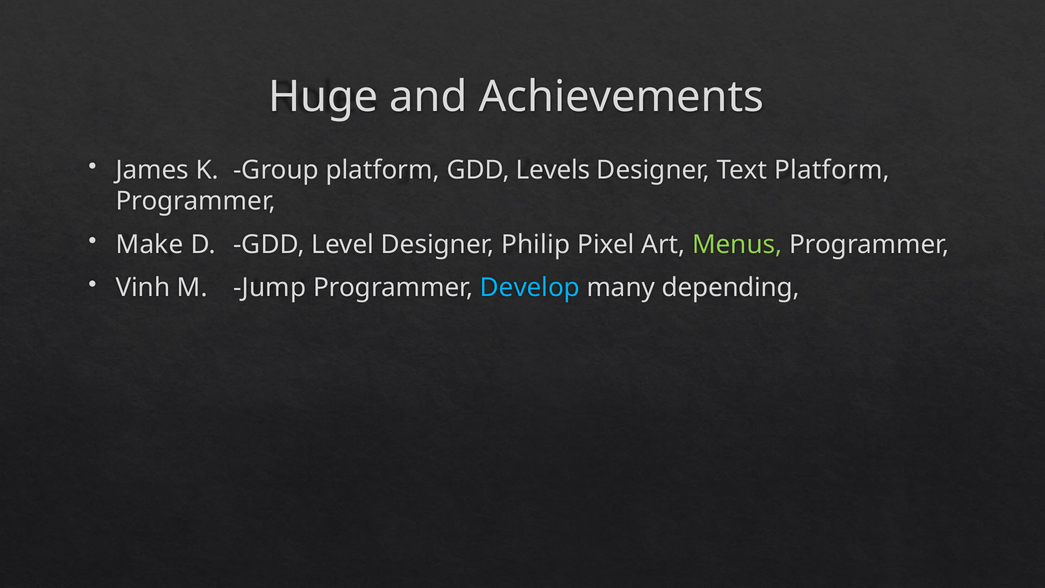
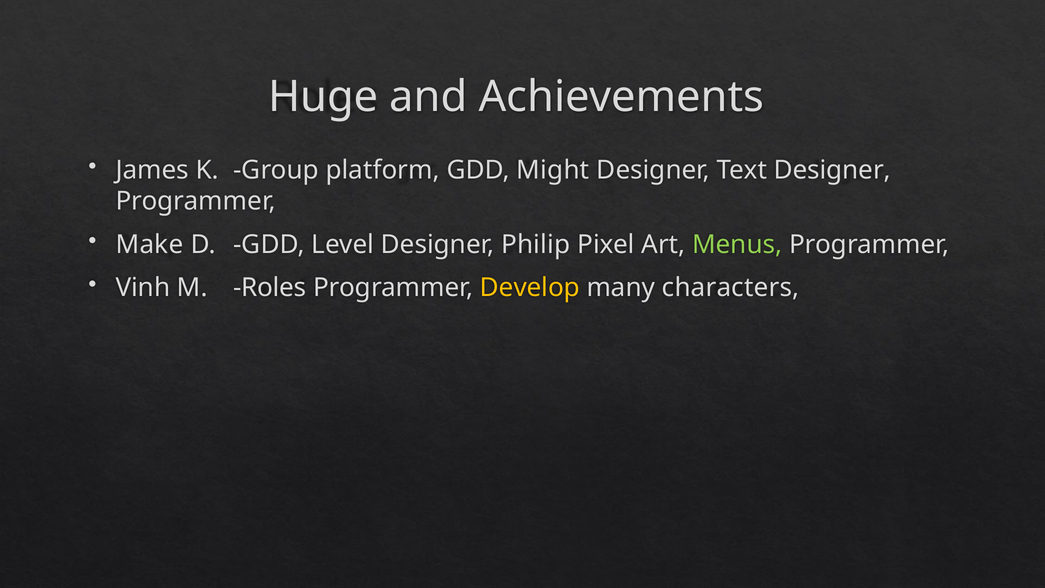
Levels: Levels -> Might
Text Platform: Platform -> Designer
Jump: Jump -> Roles
Develop colour: light blue -> yellow
depending: depending -> characters
